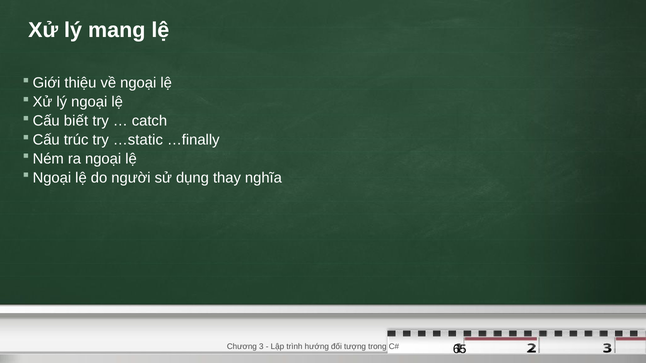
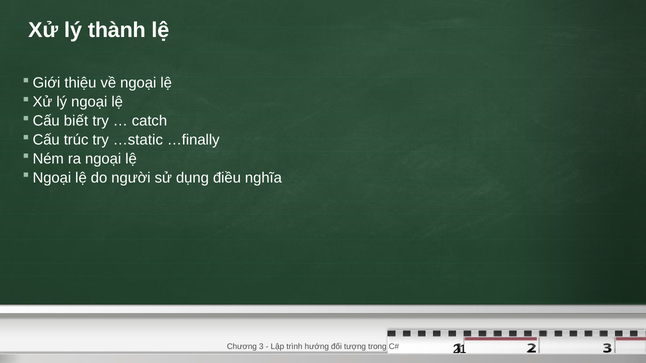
mang: mang -> thành
thay: thay -> điều
65: 65 -> 21
